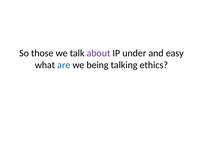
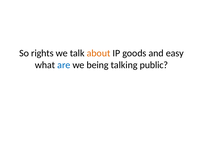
those: those -> rights
about colour: purple -> orange
under: under -> goods
ethics: ethics -> public
